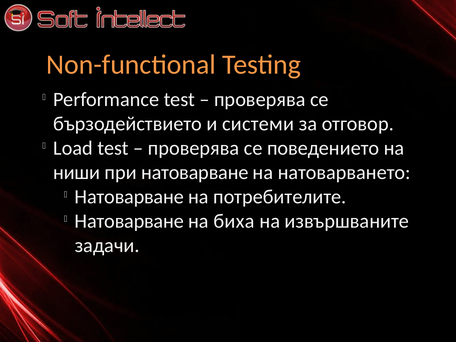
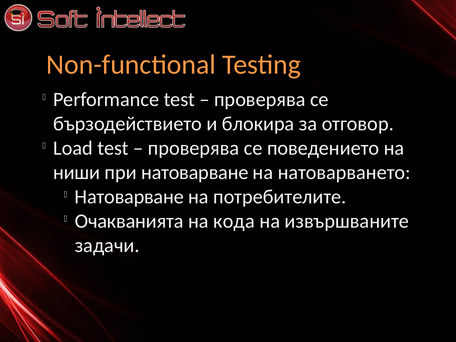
системи: системи -> блокира
Натоварване at (129, 221): Натоварване -> Очакванията
биха: биха -> кода
